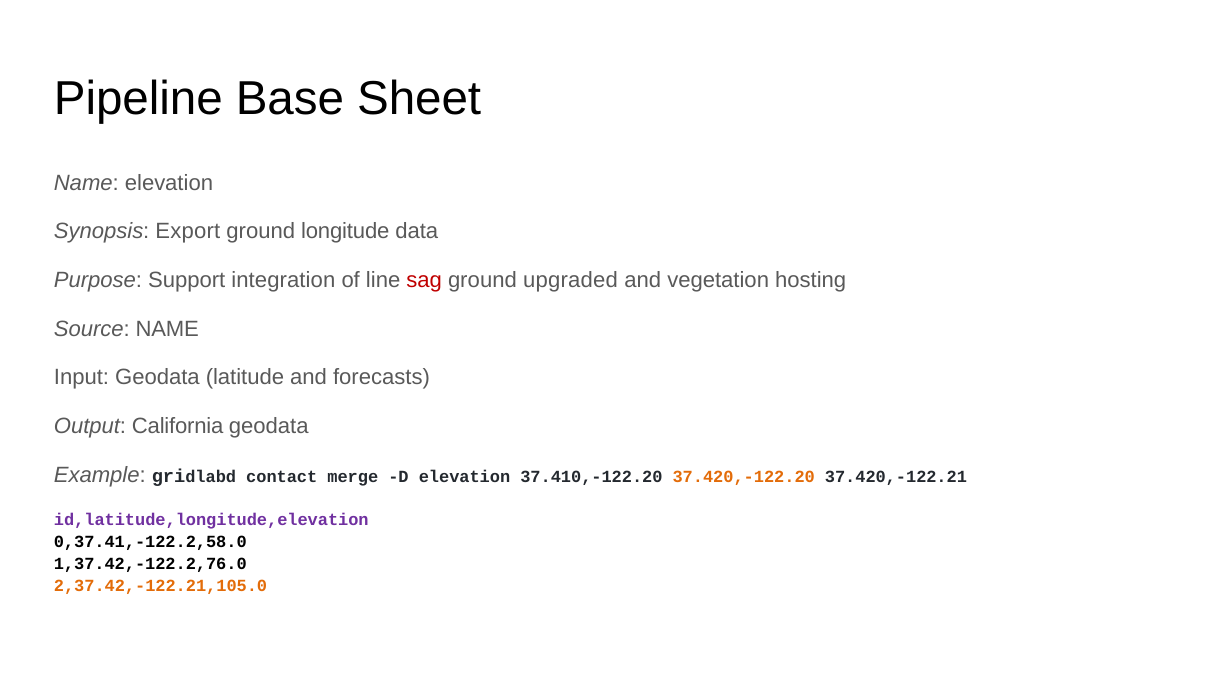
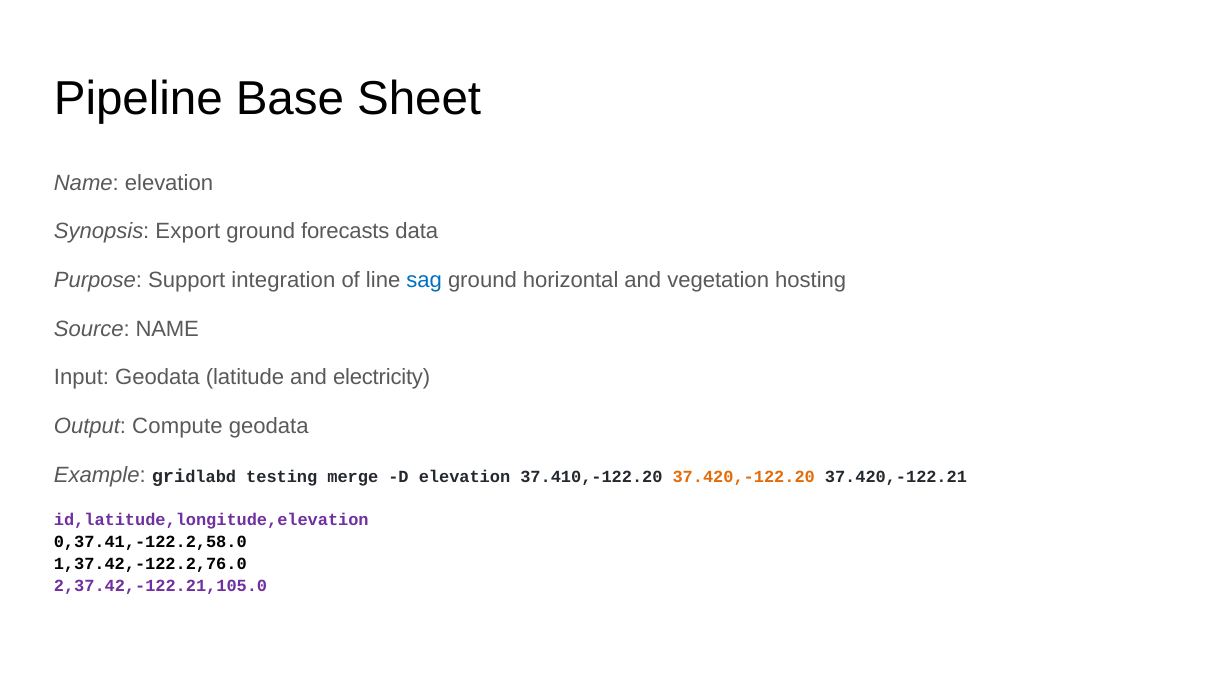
longitude: longitude -> forecasts
sag colour: red -> blue
upgraded: upgraded -> horizontal
forecasts: forecasts -> electricity
California: California -> Compute
contact: contact -> testing
2,37.42,-122.21,105.0 colour: orange -> purple
